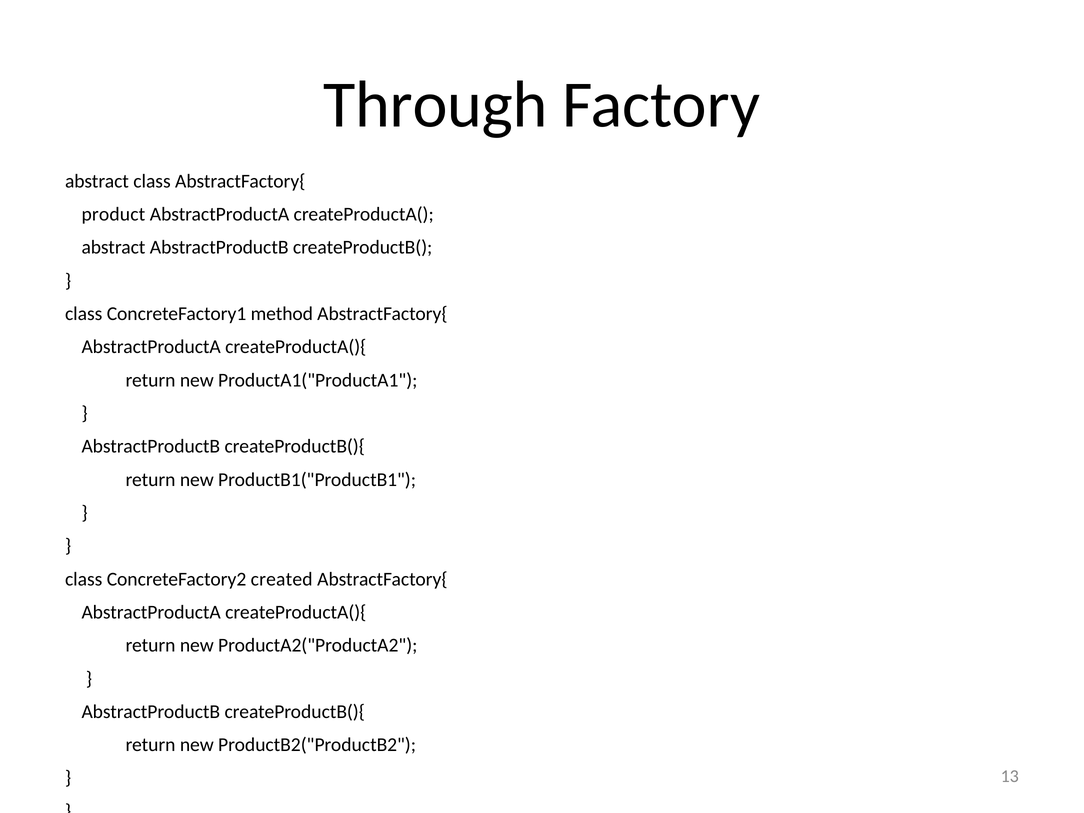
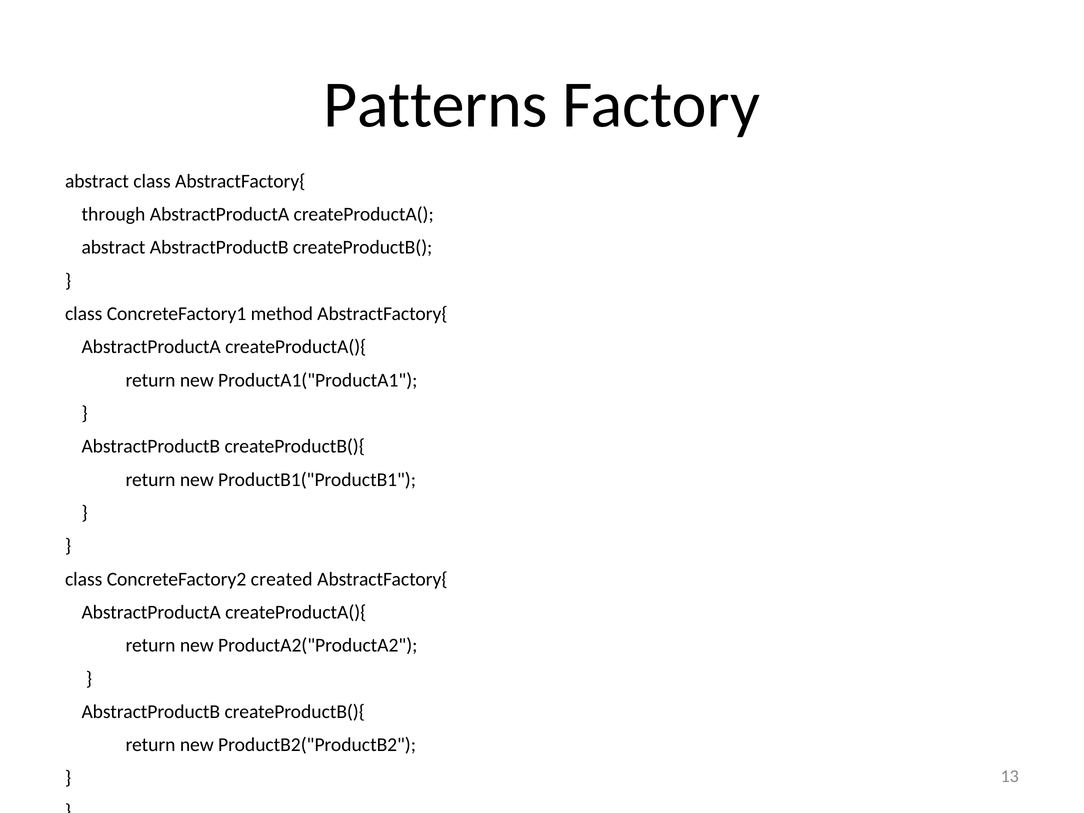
Through: Through -> Patterns
product: product -> through
